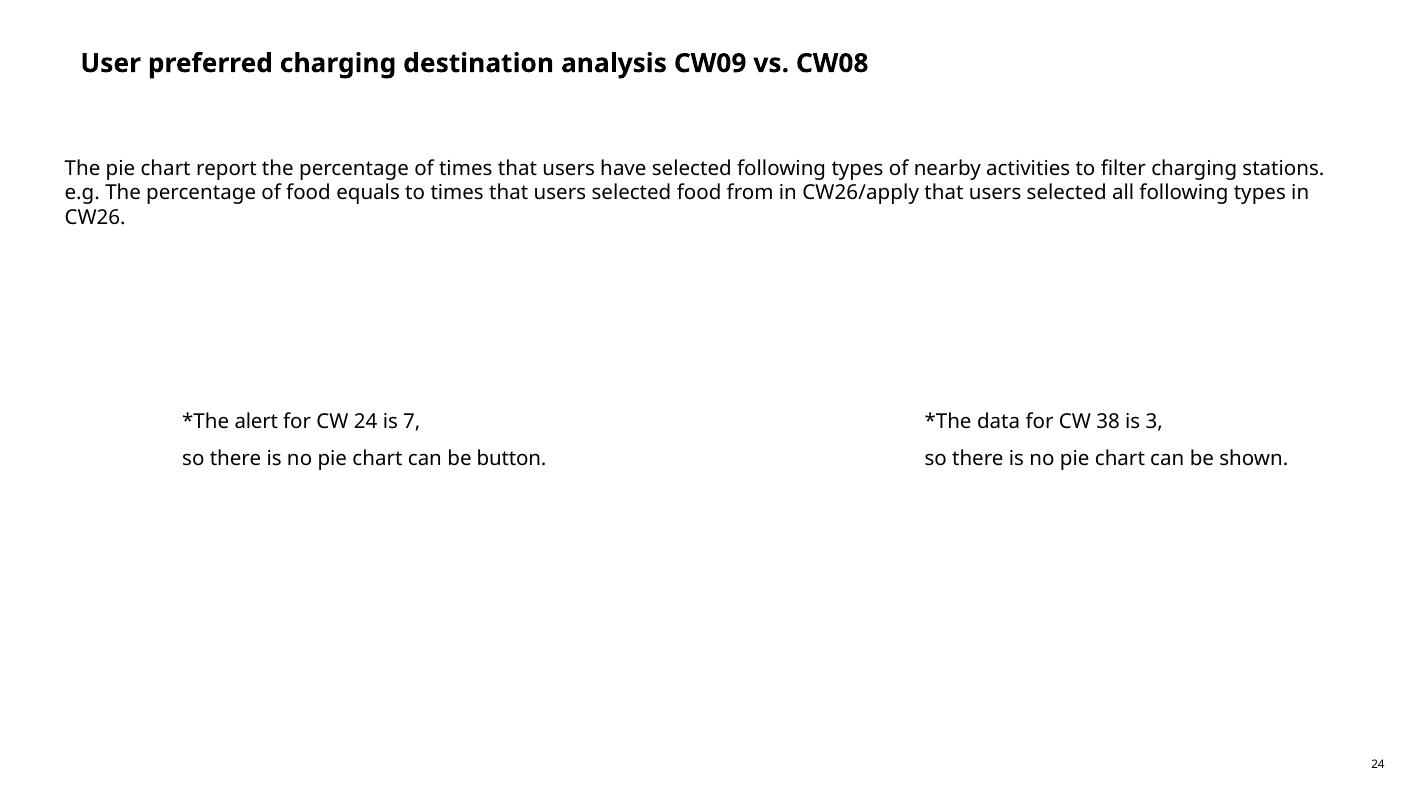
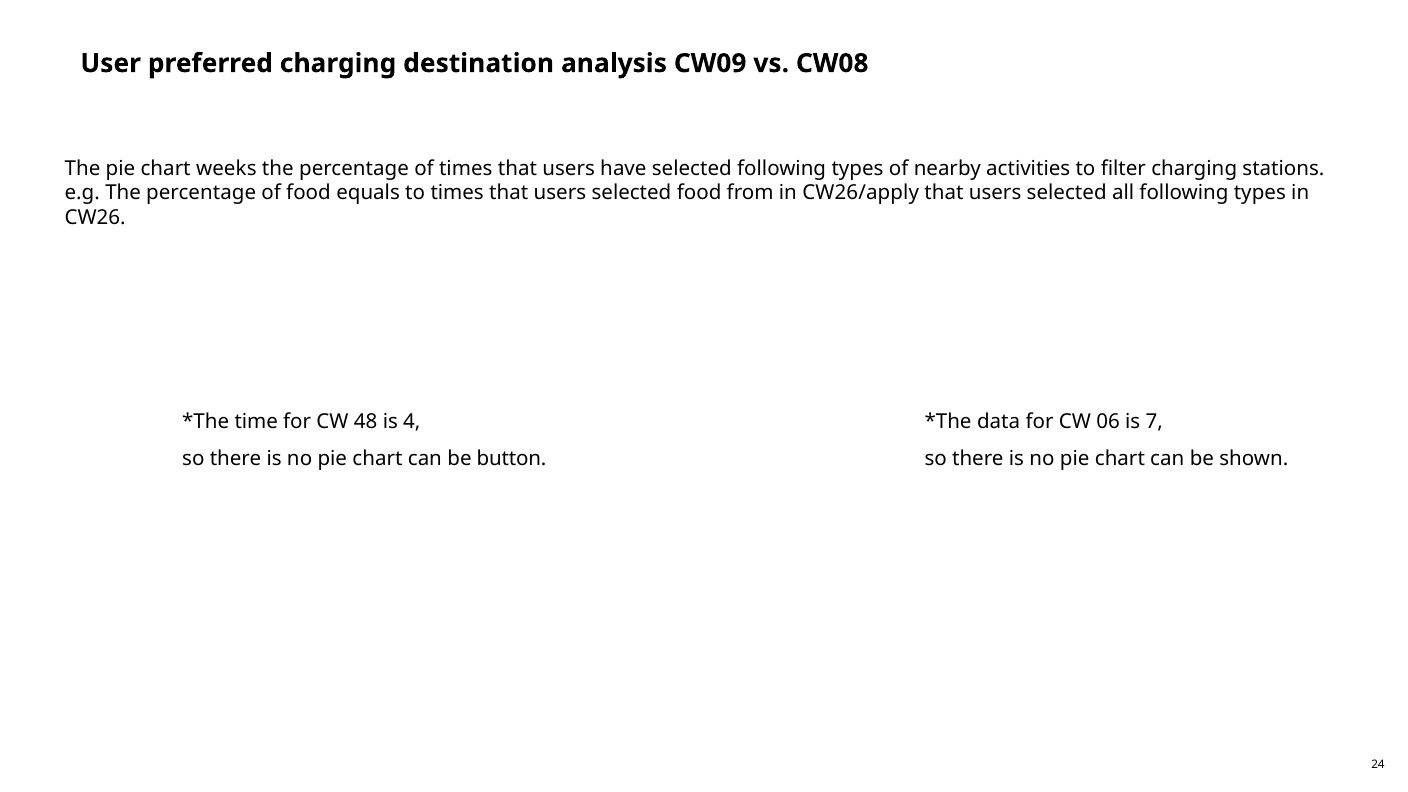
report: report -> weeks
alert: alert -> time
CW 24: 24 -> 48
7: 7 -> 4
38: 38 -> 06
3: 3 -> 7
